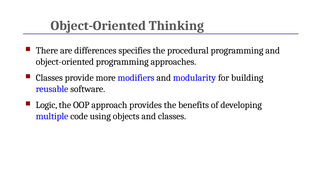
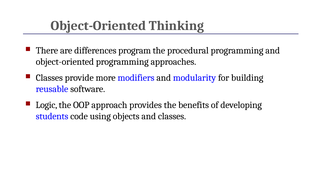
specifies: specifies -> program
multiple: multiple -> students
